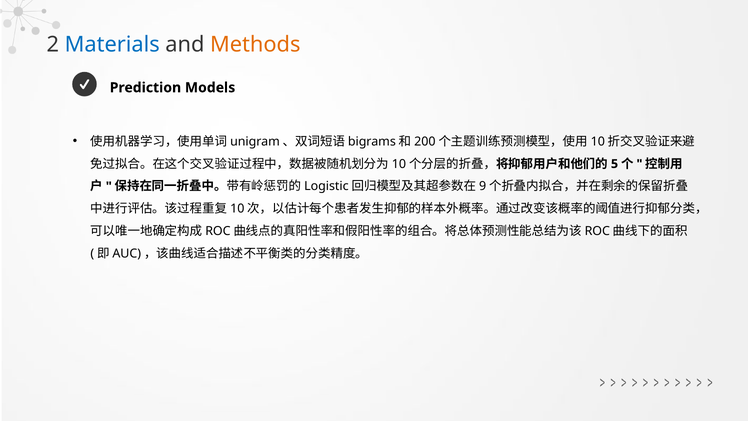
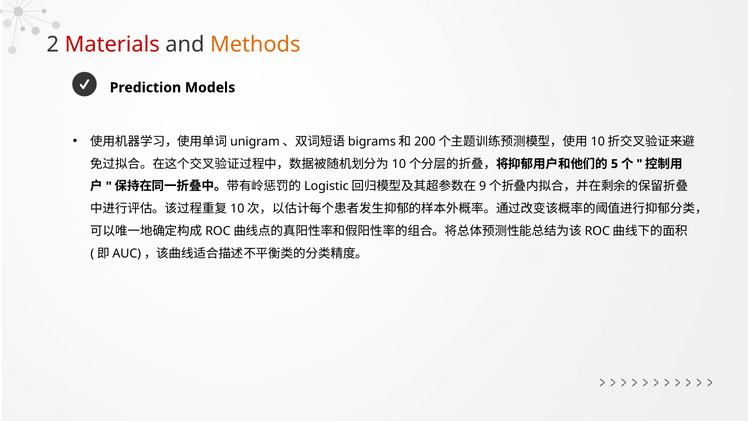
Materials colour: blue -> red
